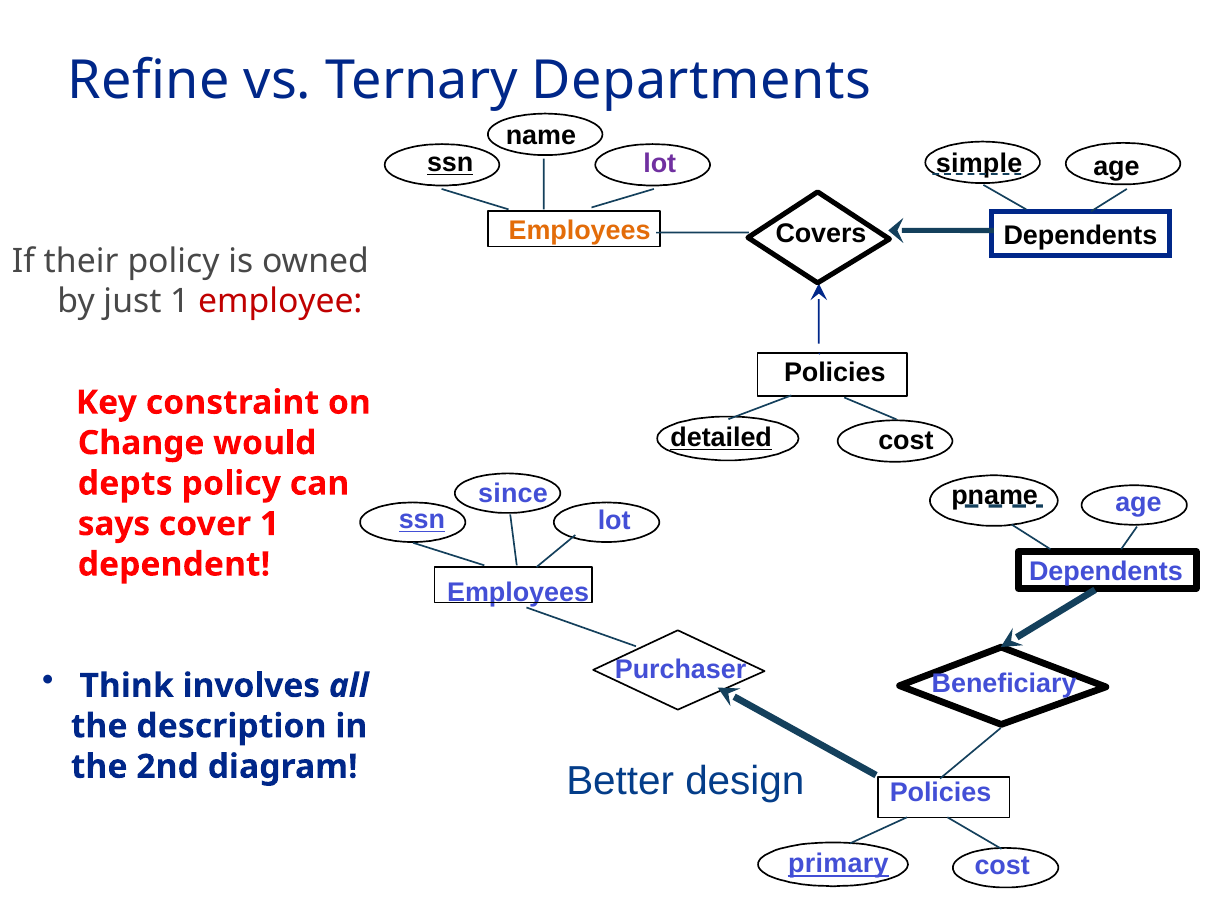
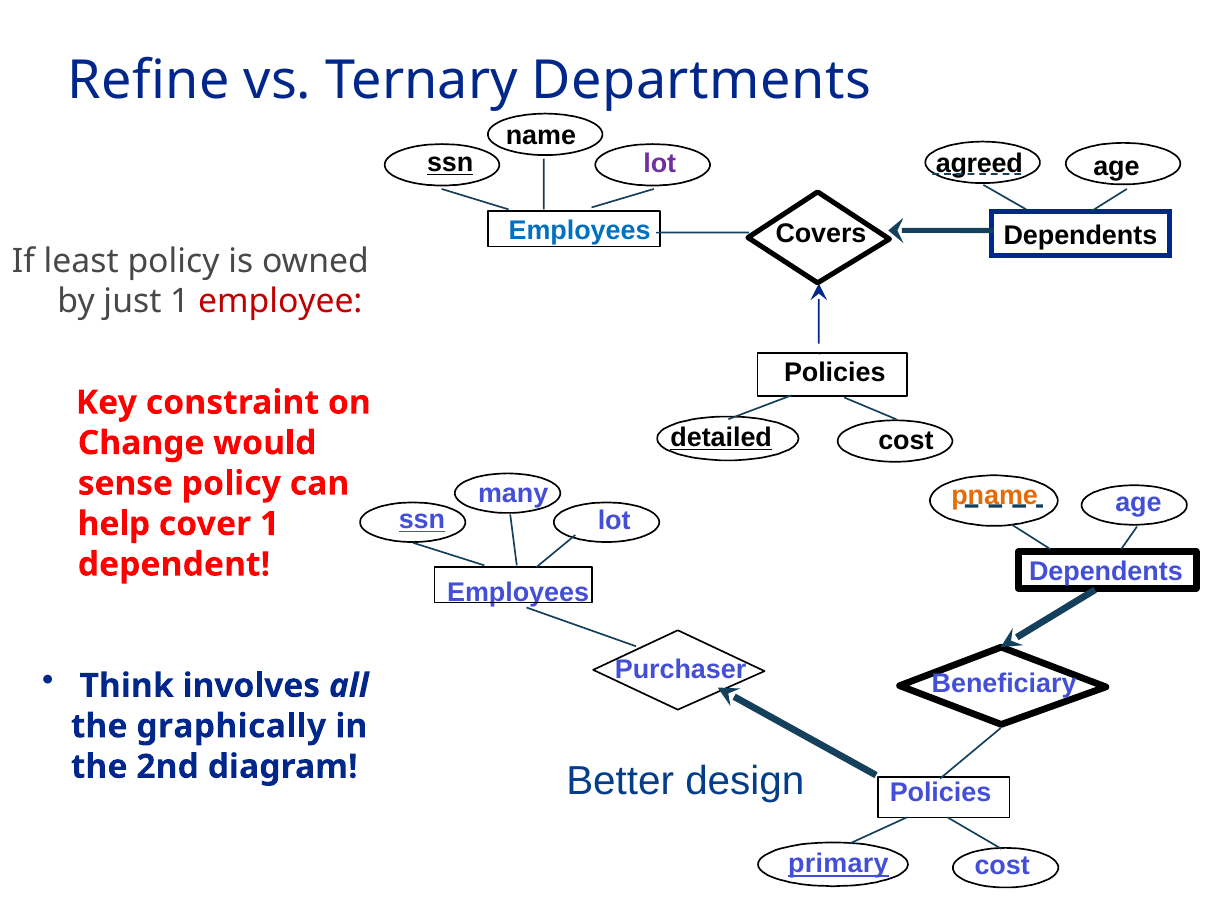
simple: simple -> agreed
Employees at (580, 231) colour: orange -> blue
their: their -> least
depts: depts -> sense
since: since -> many
pname colour: black -> orange
says: says -> help
description: description -> graphically
